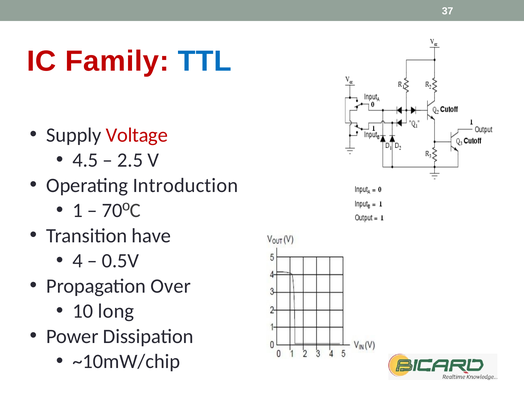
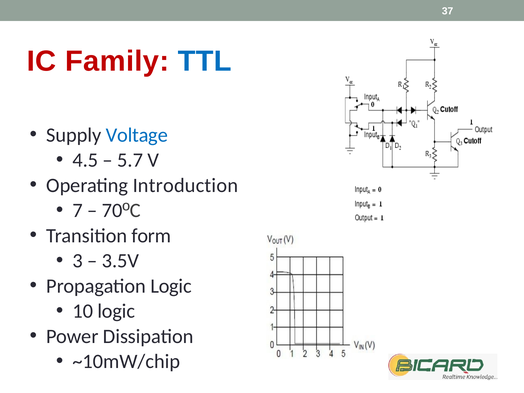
Voltage colour: red -> blue
2.5: 2.5 -> 5.7
1: 1 -> 7
have: have -> form
4: 4 -> 3
0.5V: 0.5V -> 3.5V
Propagation Over: Over -> Logic
10 long: long -> logic
